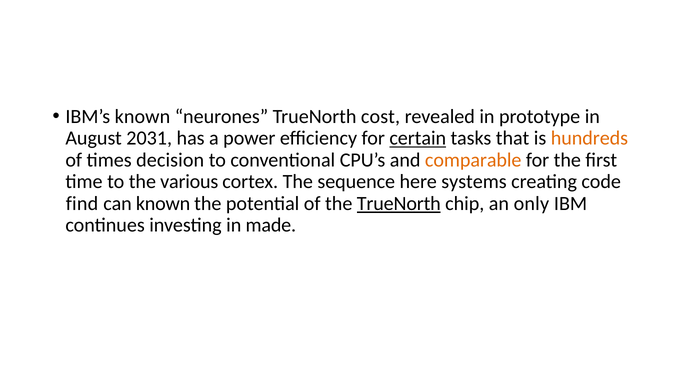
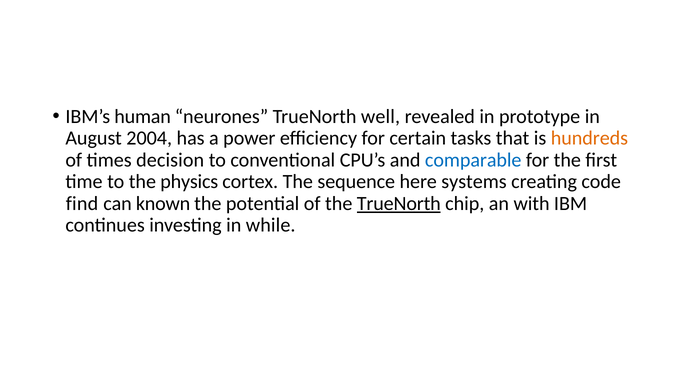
IBM’s known: known -> human
cost: cost -> well
2031: 2031 -> 2004
certain underline: present -> none
comparable colour: orange -> blue
various: various -> physics
only: only -> with
made: made -> while
